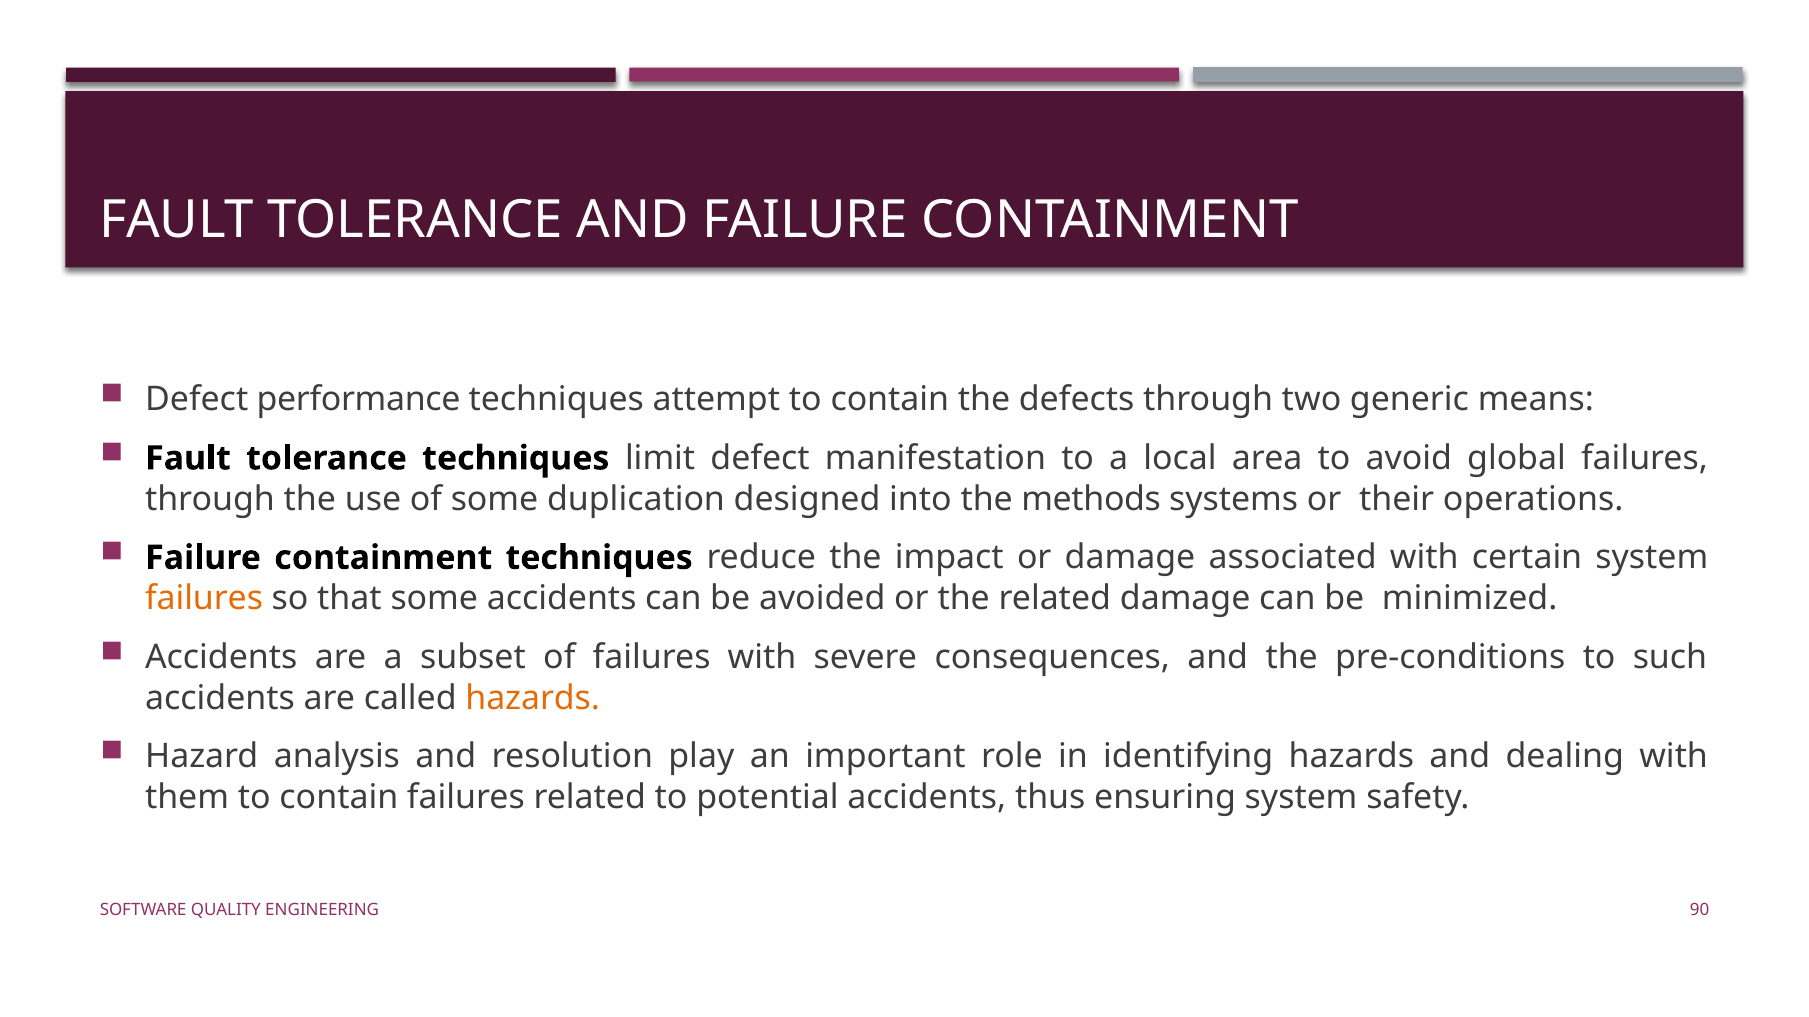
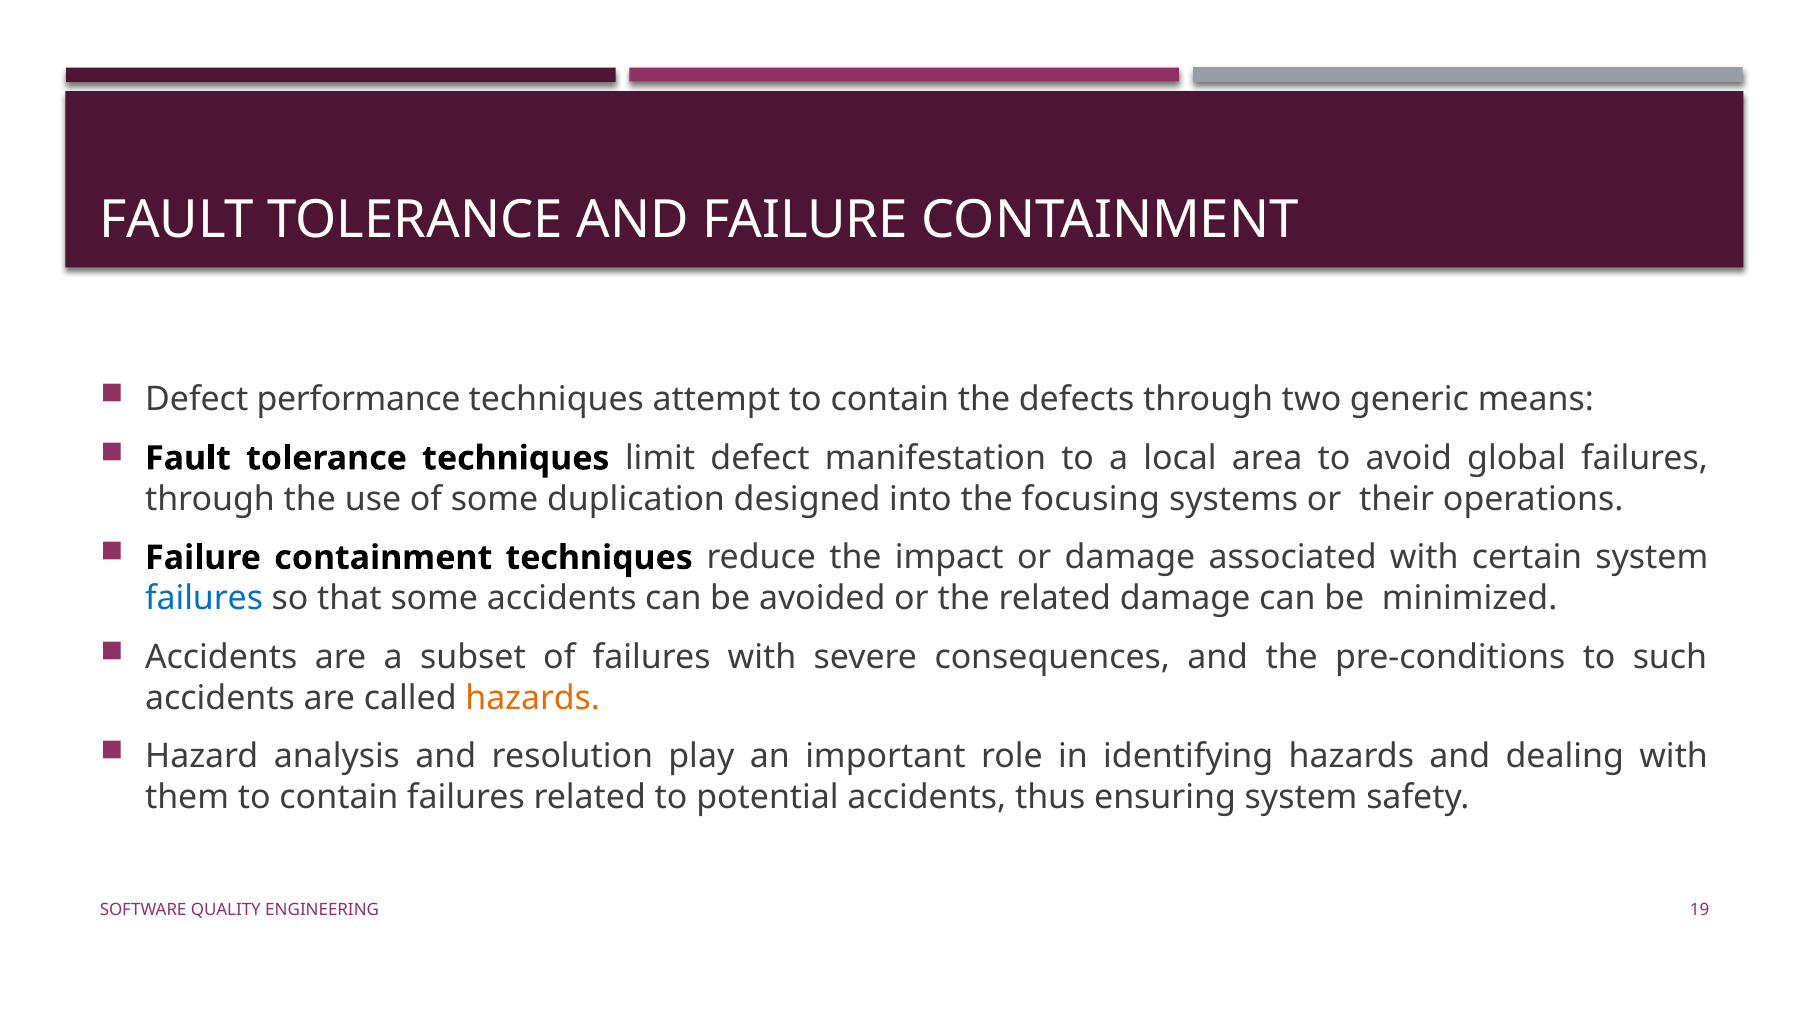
methods: methods -> focusing
failures at (204, 599) colour: orange -> blue
90: 90 -> 19
